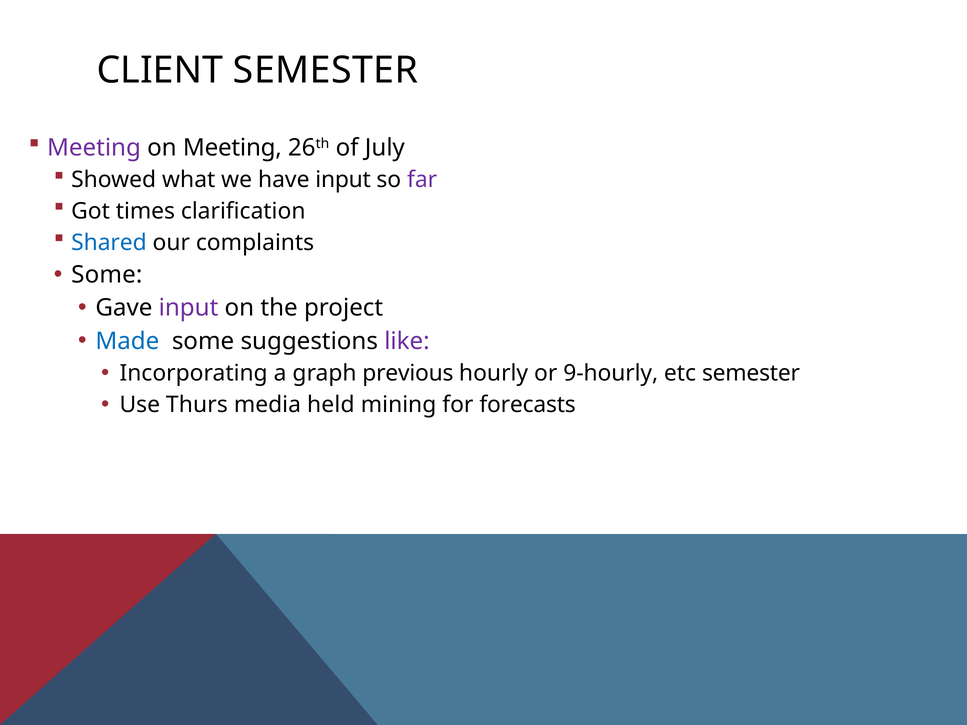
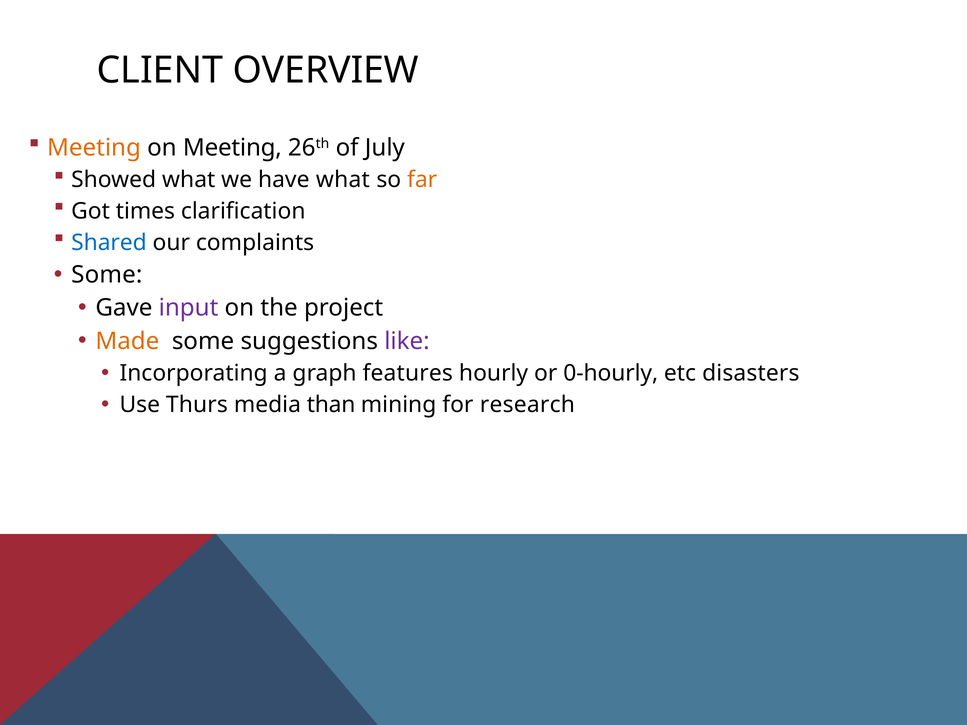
CLIENT SEMESTER: SEMESTER -> OVERVIEW
Meeting at (94, 148) colour: purple -> orange
have input: input -> what
far colour: purple -> orange
Made colour: blue -> orange
previous: previous -> features
9-hourly: 9-hourly -> 0-hourly
etc semester: semester -> disasters
held: held -> than
forecasts: forecasts -> research
